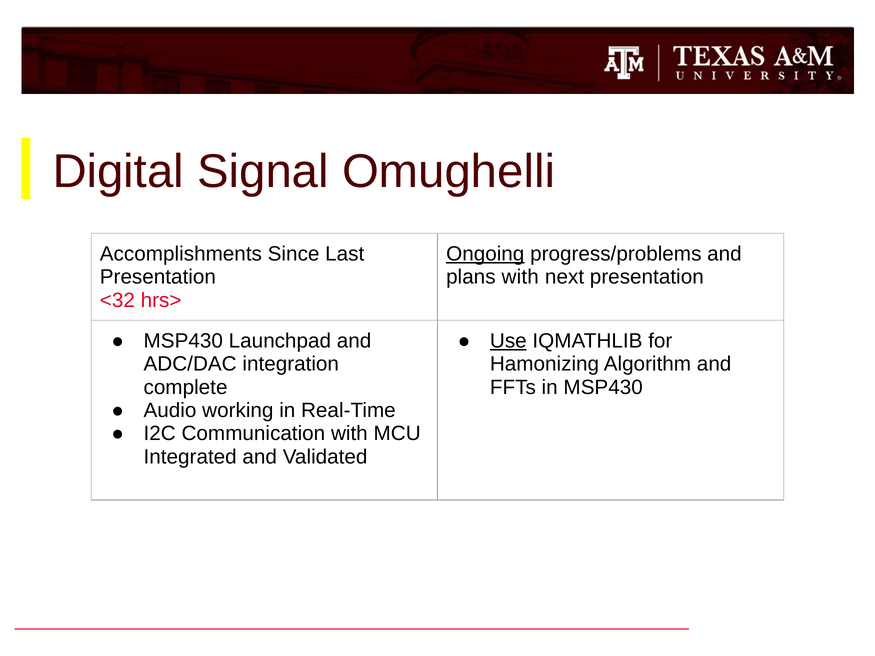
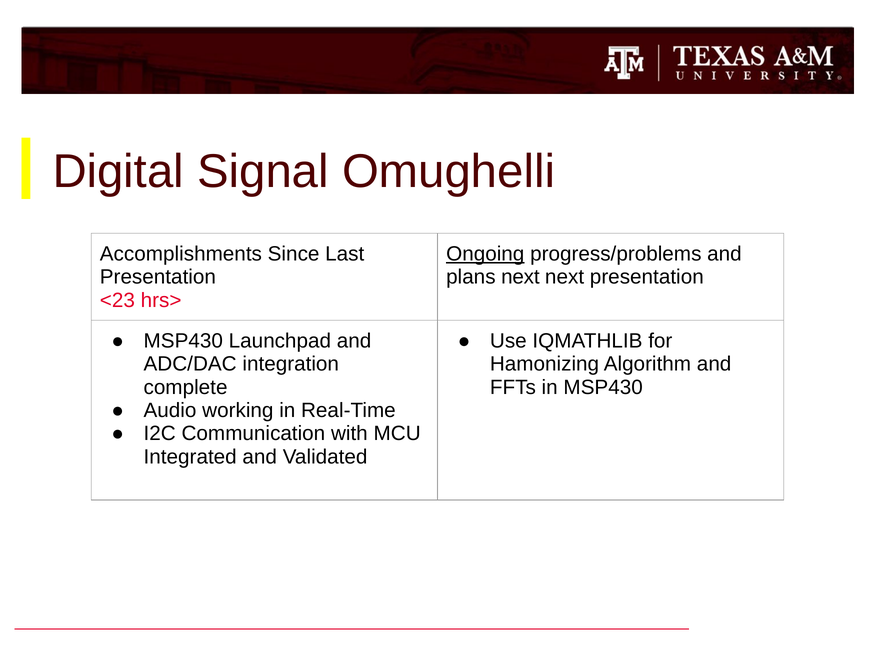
plans with: with -> next
<32: <32 -> <23
Use underline: present -> none
